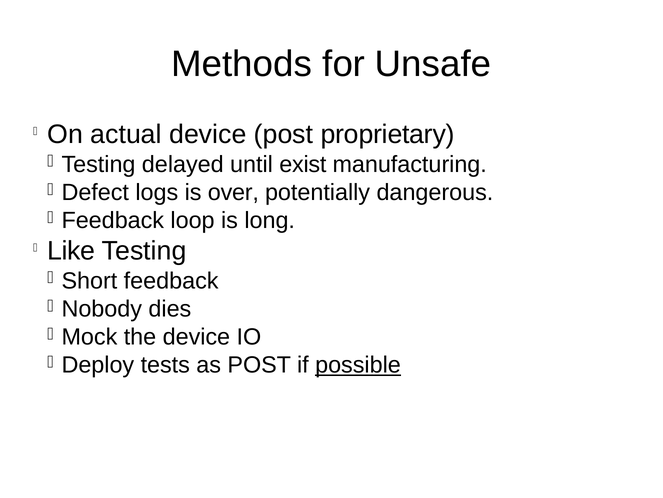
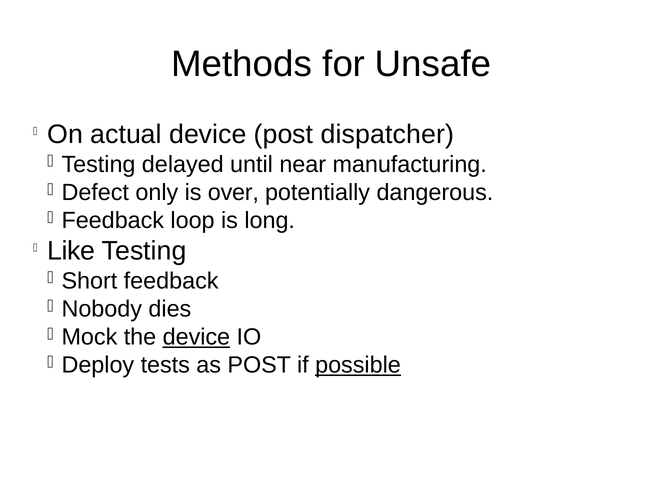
proprietary: proprietary -> dispatcher
exist: exist -> near
logs: logs -> only
device at (196, 337) underline: none -> present
